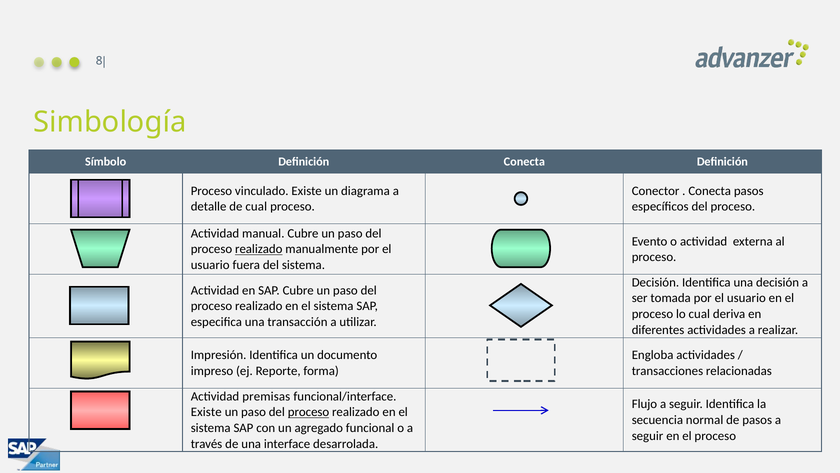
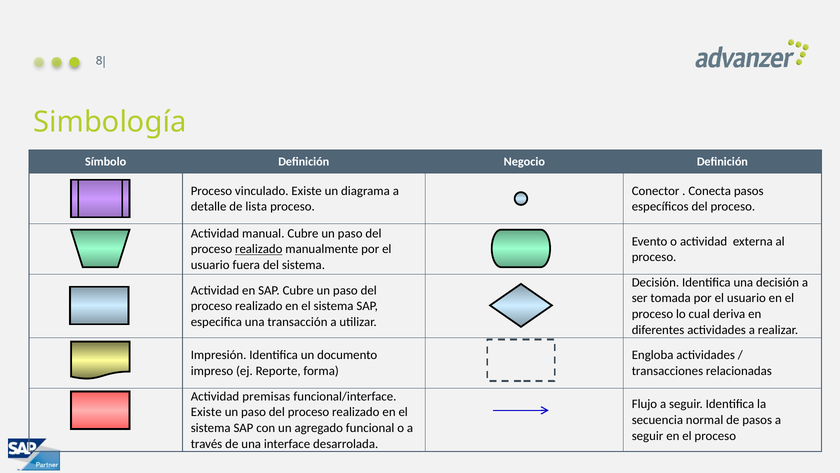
Definición Conecta: Conecta -> Negocio
de cual: cual -> lista
proceso at (309, 412) underline: present -> none
